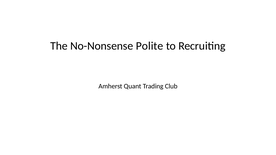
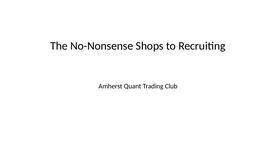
Polite: Polite -> Shops
